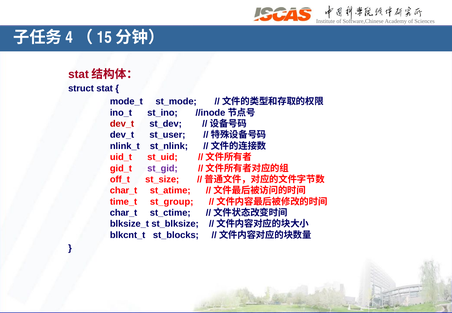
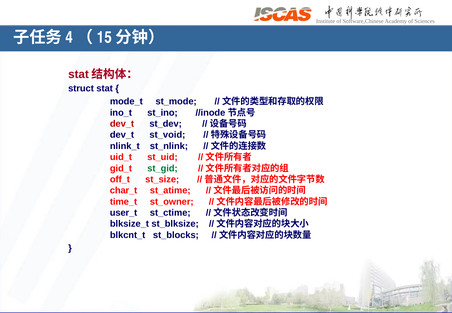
st_user: st_user -> st_void
st_gid colour: purple -> green
st_group: st_group -> st_owner
char_t at (124, 213): char_t -> user_t
